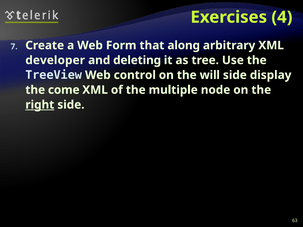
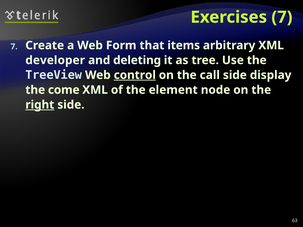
Exercises 4: 4 -> 7
along: along -> items
control underline: none -> present
will: will -> call
multiple: multiple -> element
